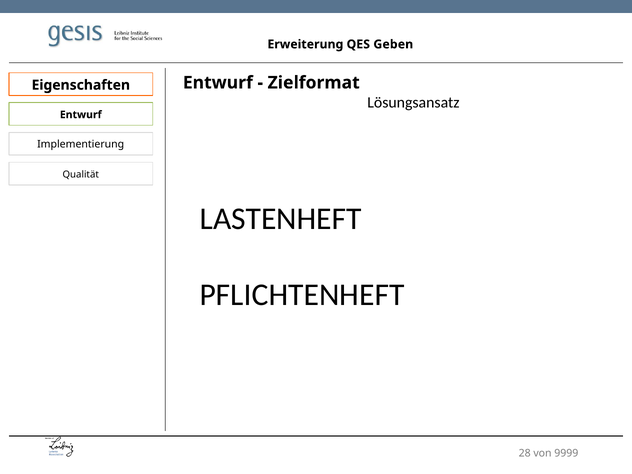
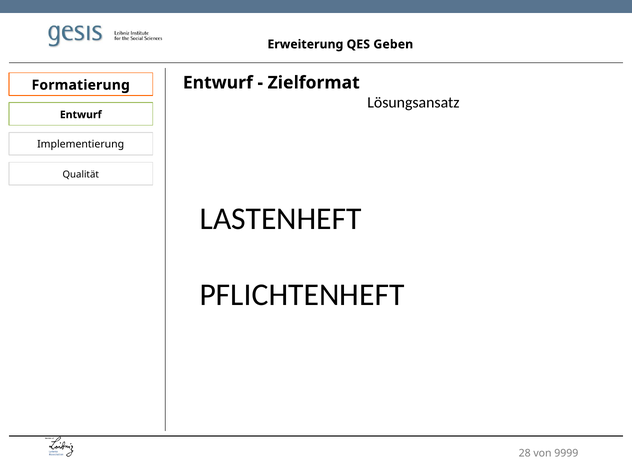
Eigenschaften: Eigenschaften -> Formatierung
